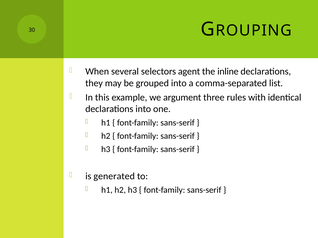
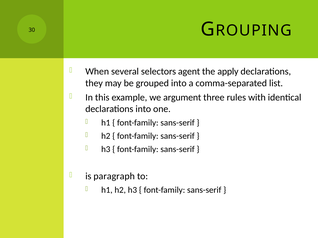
inline: inline -> apply
generated: generated -> paragraph
